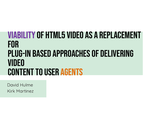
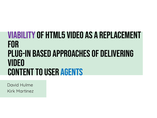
agents colour: orange -> blue
